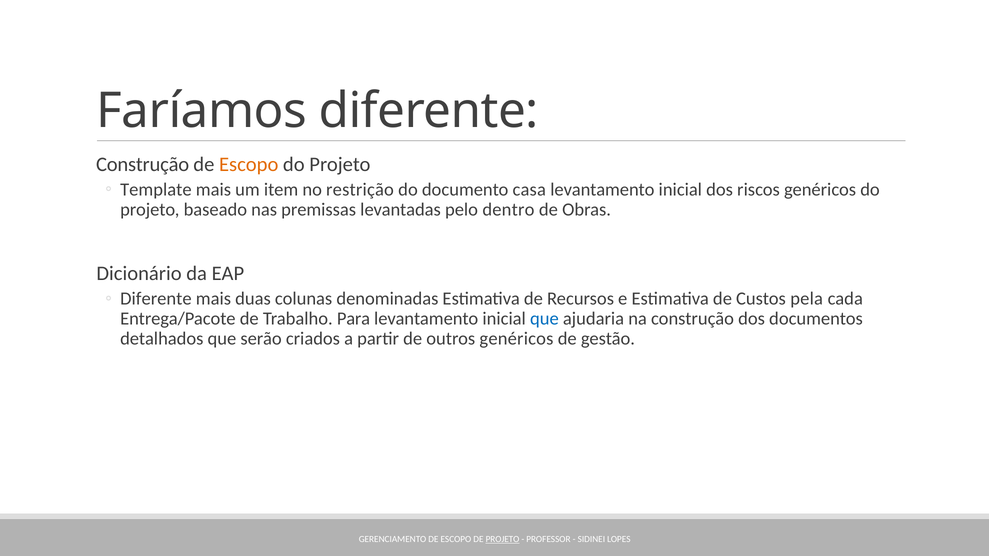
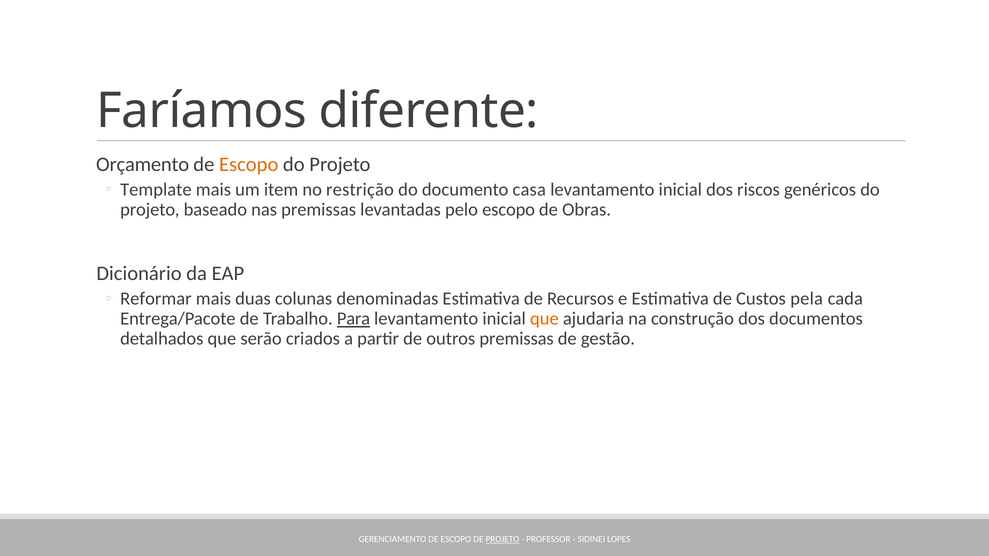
Construção at (143, 164): Construção -> Orçamento
pelo dentro: dentro -> escopo
Diferente at (156, 299): Diferente -> Reformar
Para underline: none -> present
que at (544, 319) colour: blue -> orange
outros genéricos: genéricos -> premissas
